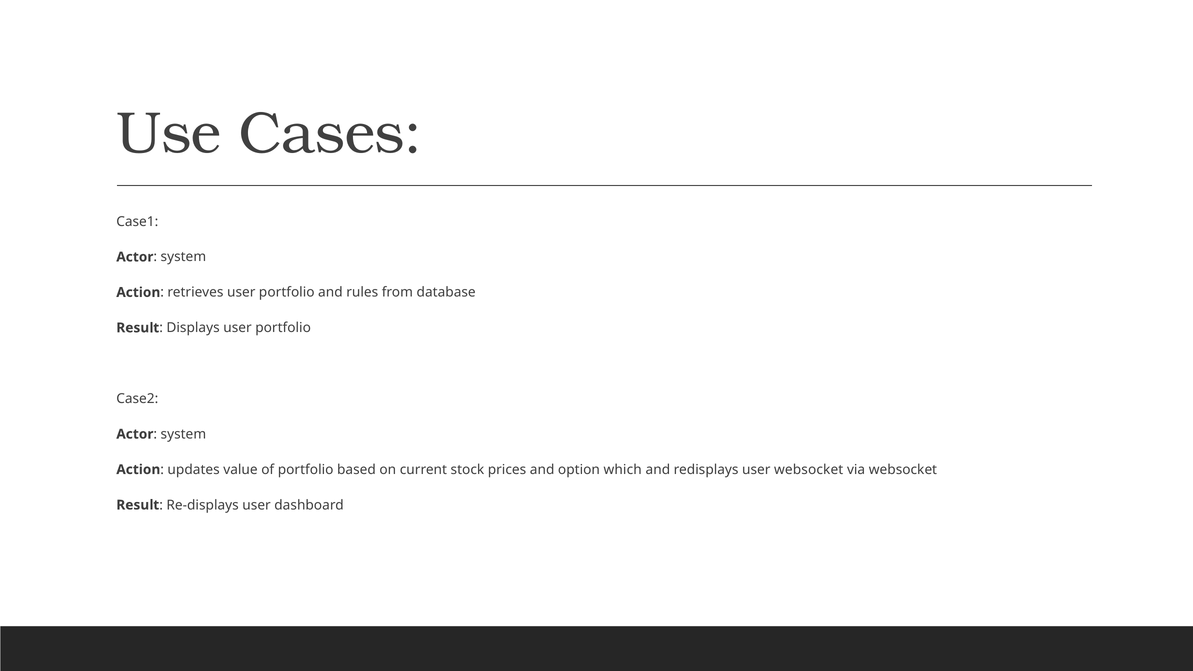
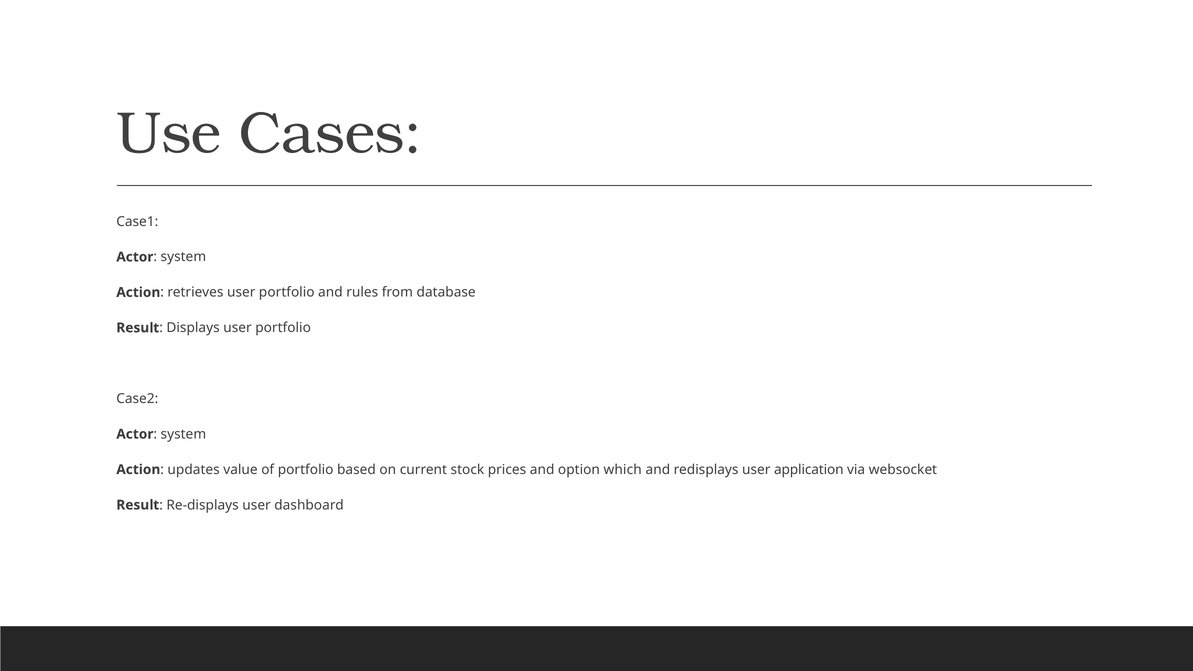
user websocket: websocket -> application
